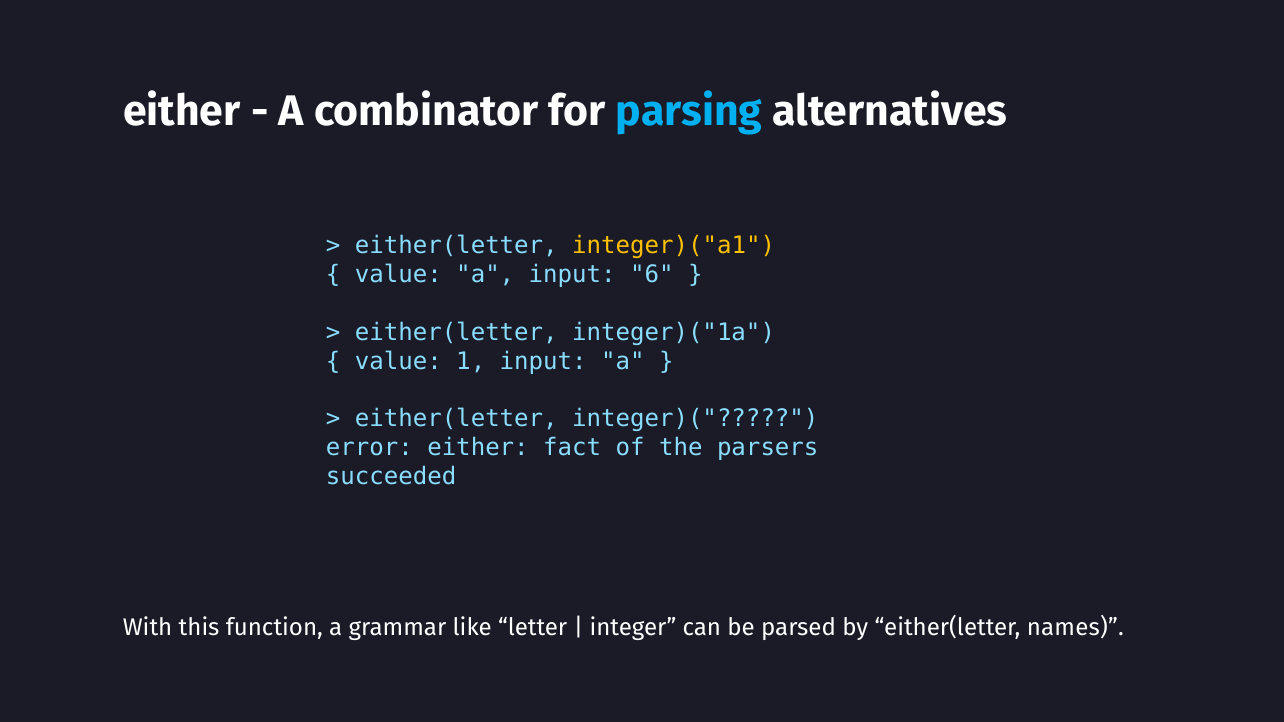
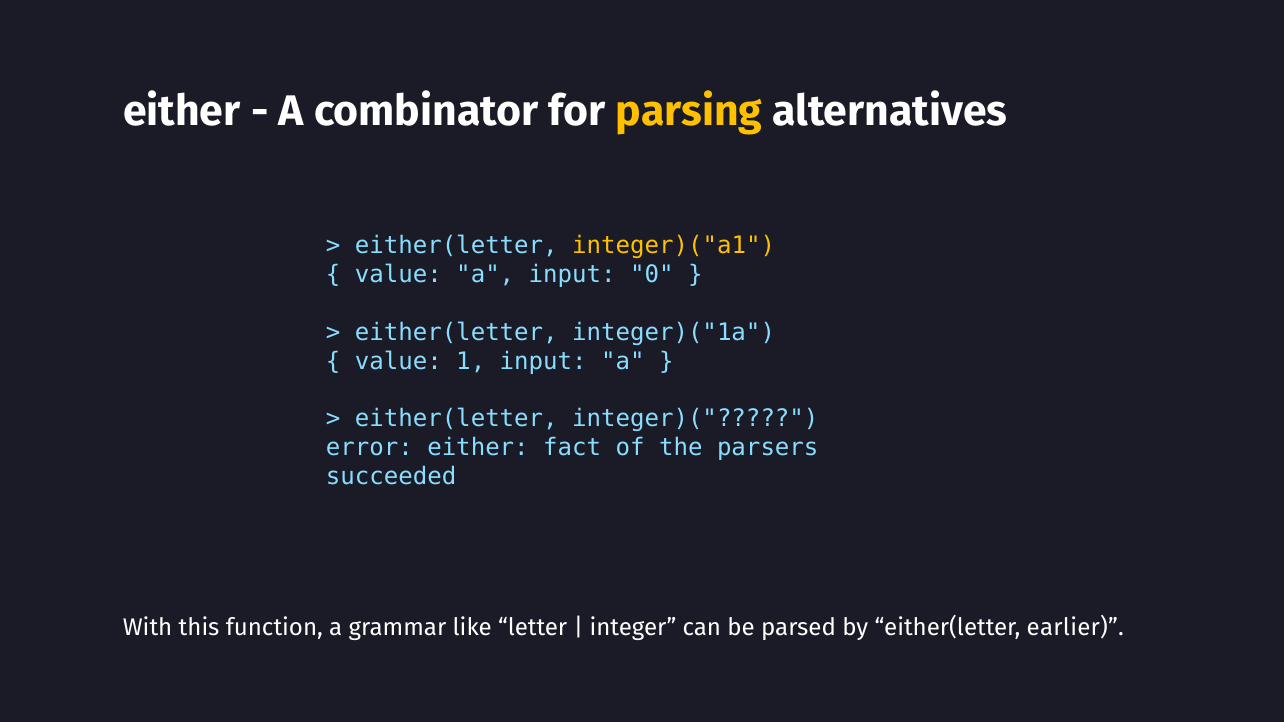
parsing colour: light blue -> yellow
6: 6 -> 0
names: names -> earlier
